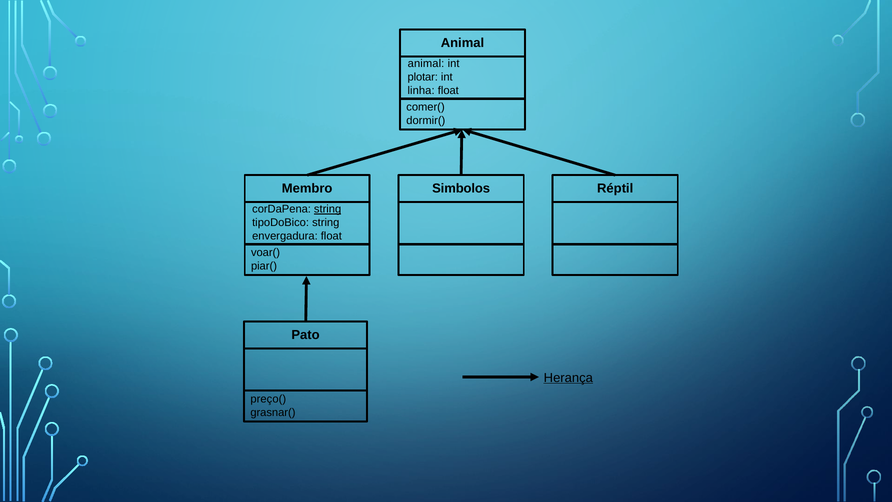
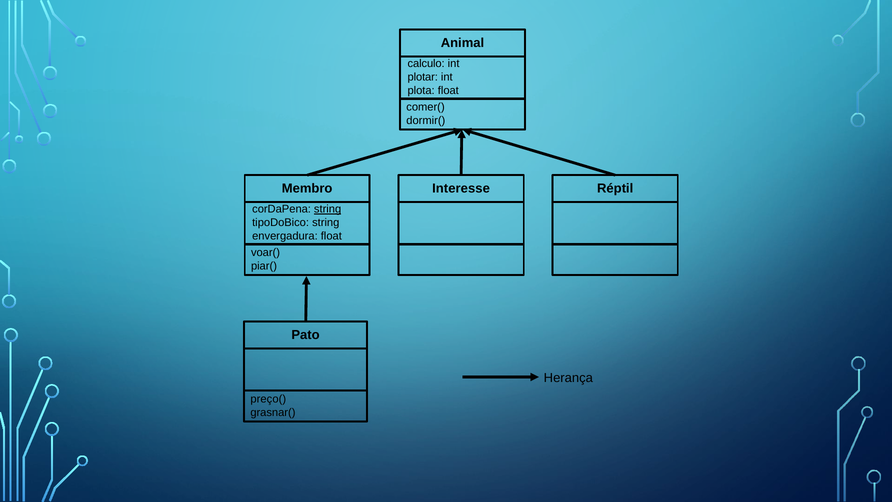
animal at (426, 64): animal -> calculo
linha: linha -> plota
Simbolos: Simbolos -> Interesse
Herança underline: present -> none
